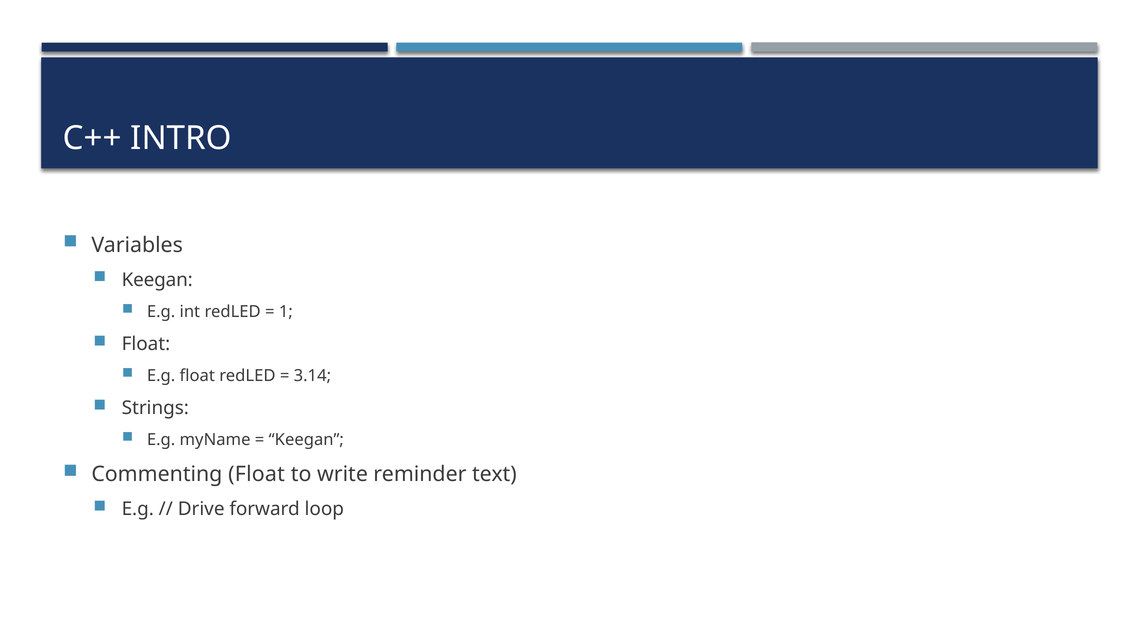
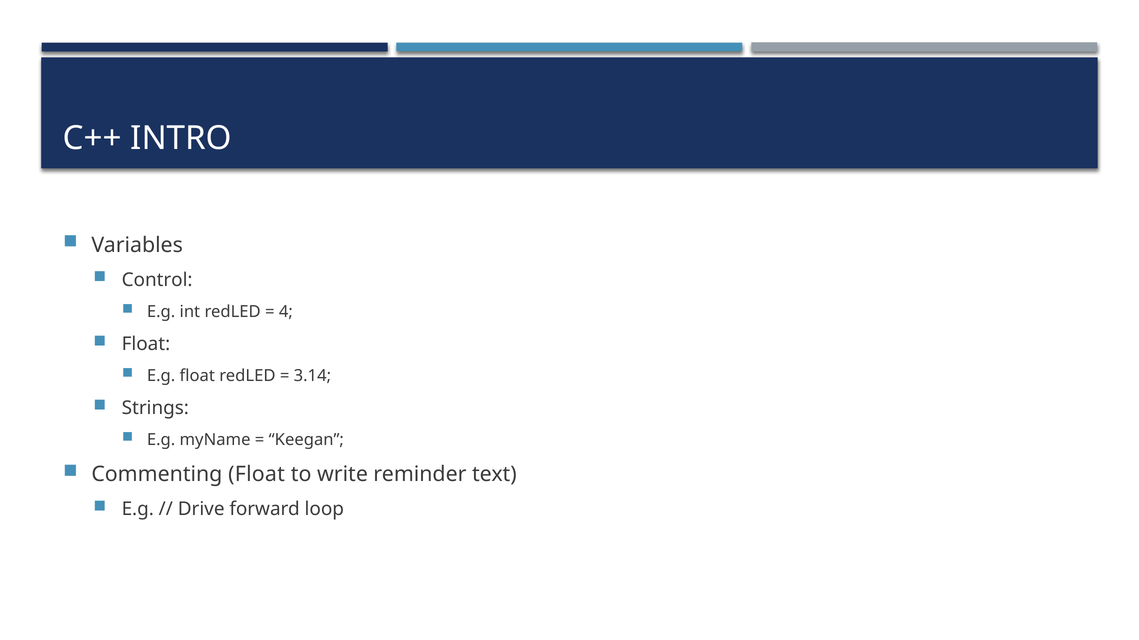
Keegan at (157, 280): Keegan -> Control
1: 1 -> 4
